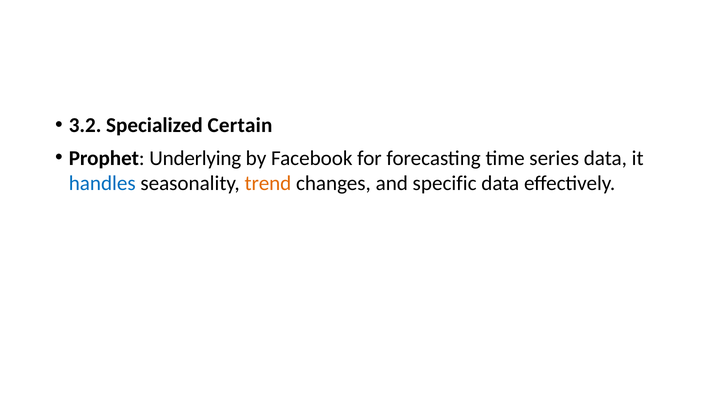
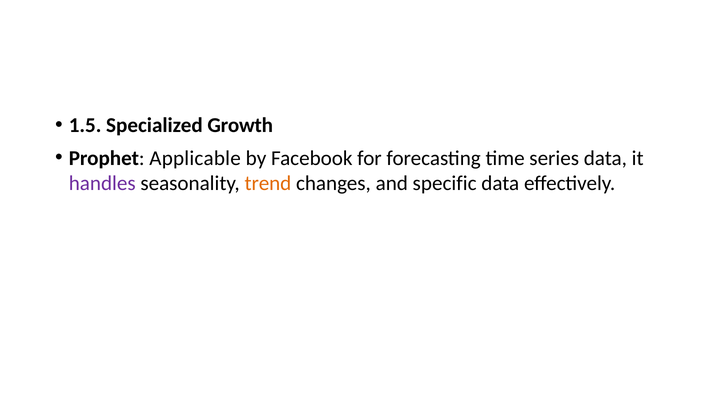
3.2: 3.2 -> 1.5
Certain: Certain -> Growth
Underlying: Underlying -> Applicable
handles colour: blue -> purple
